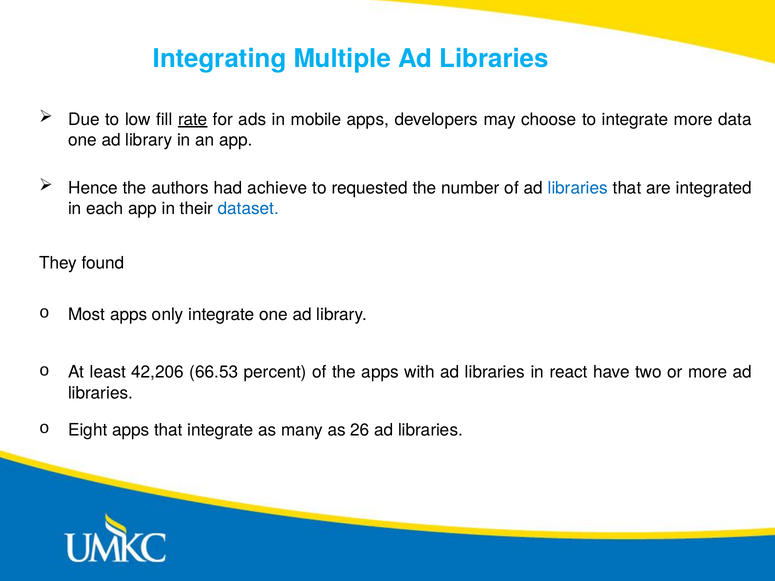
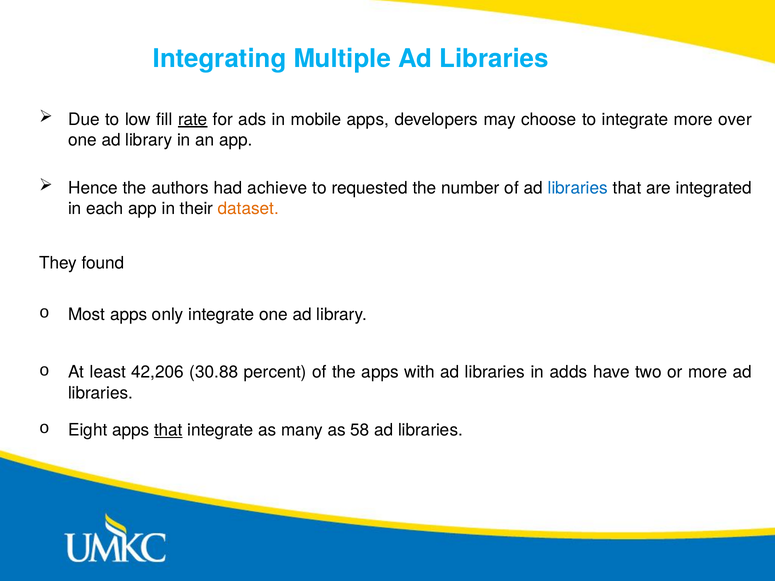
data: data -> over
dataset colour: blue -> orange
66.53: 66.53 -> 30.88
react: react -> adds
that at (168, 430) underline: none -> present
26: 26 -> 58
